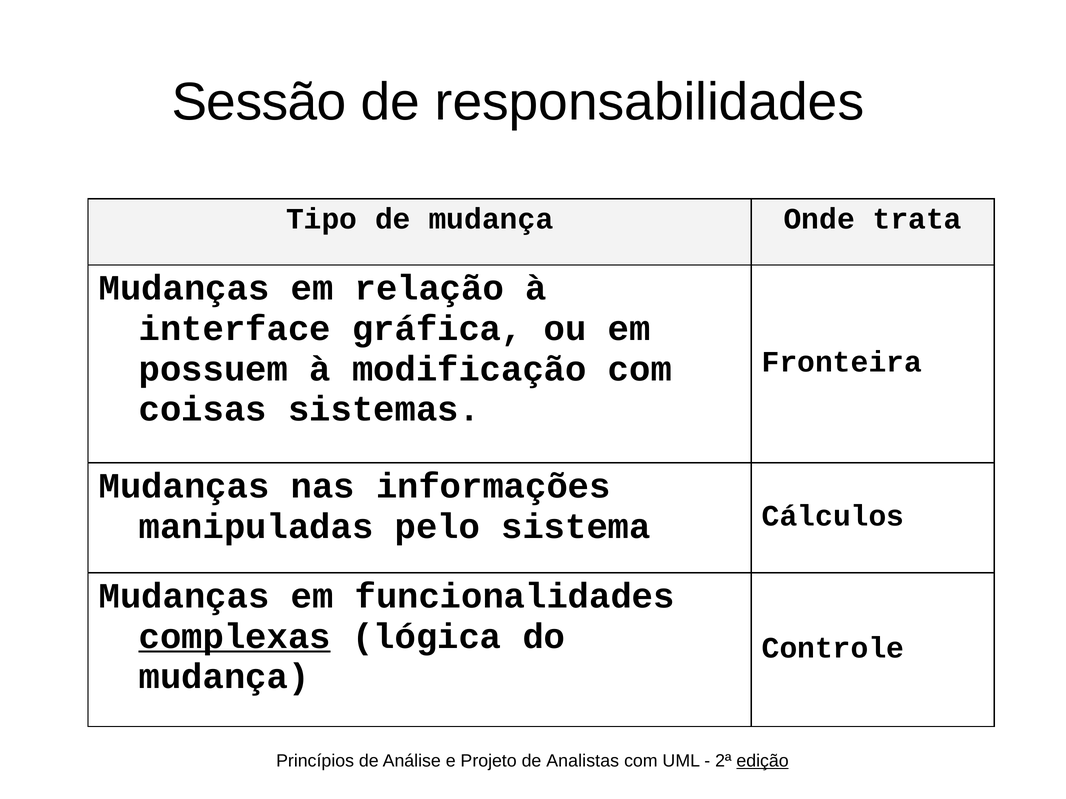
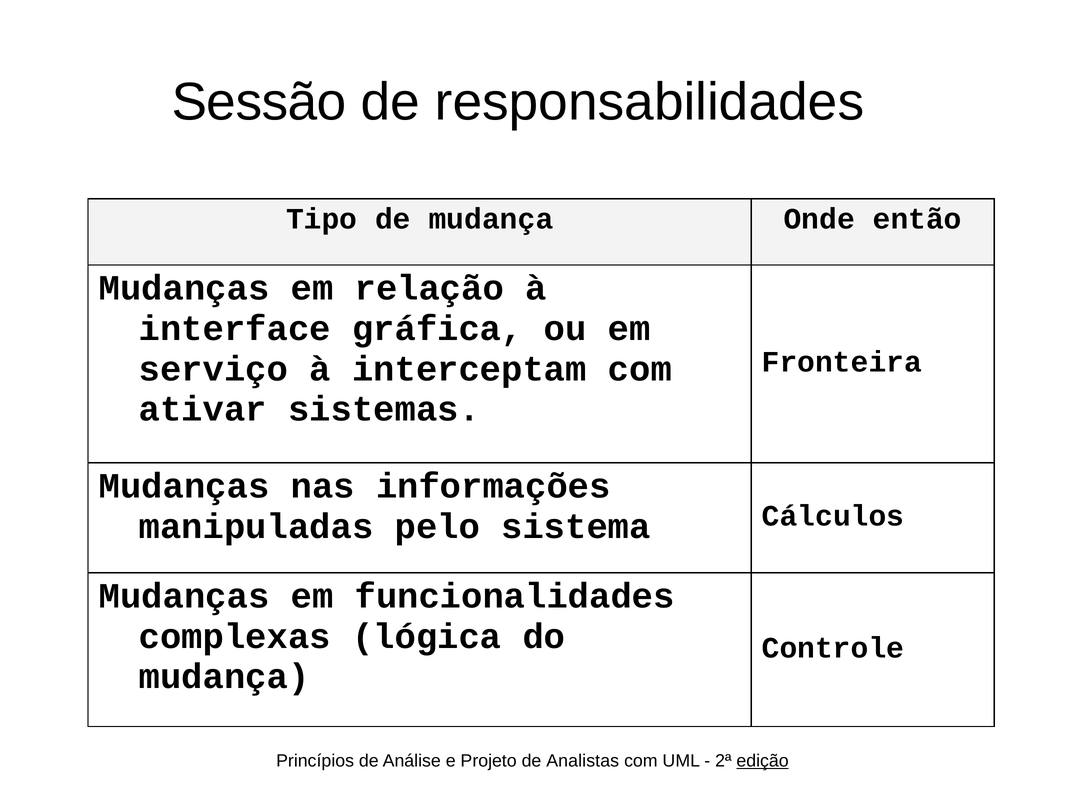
trata: trata -> então
possuem: possuem -> serviço
modificação: modificação -> interceptam
coisas: coisas -> ativar
complexas underline: present -> none
